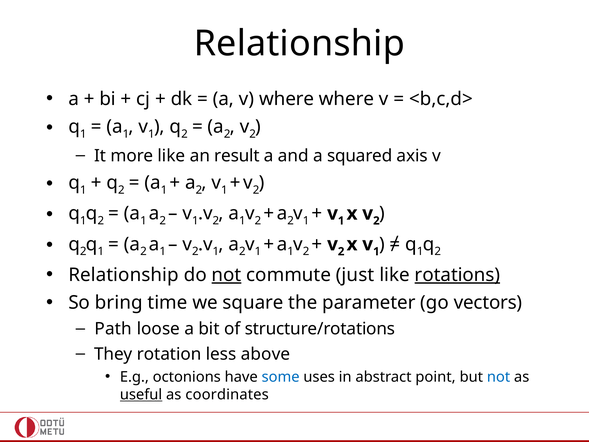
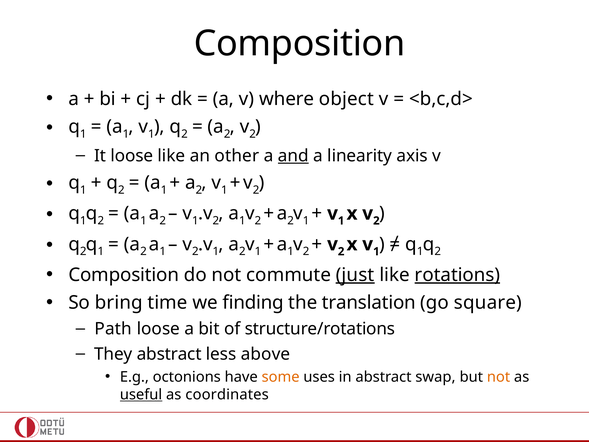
Relationship at (299, 44): Relationship -> Composition
where where: where -> object
It more: more -> loose
result: result -> other
and underline: none -> present
squared: squared -> linearity
Relationship at (124, 275): Relationship -> Composition
not at (227, 275) underline: present -> none
just underline: none -> present
square: square -> finding
parameter: parameter -> translation
vectors: vectors -> square
They rotation: rotation -> abstract
some colour: blue -> orange
point: point -> swap
not at (499, 377) colour: blue -> orange
